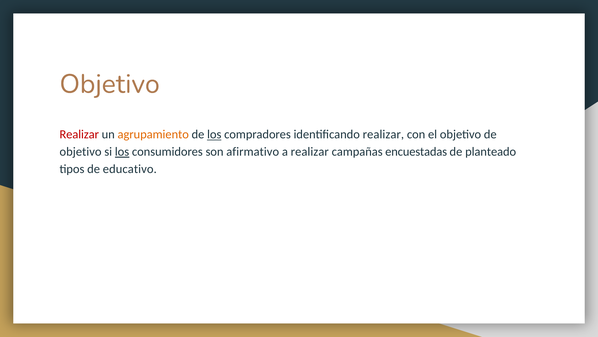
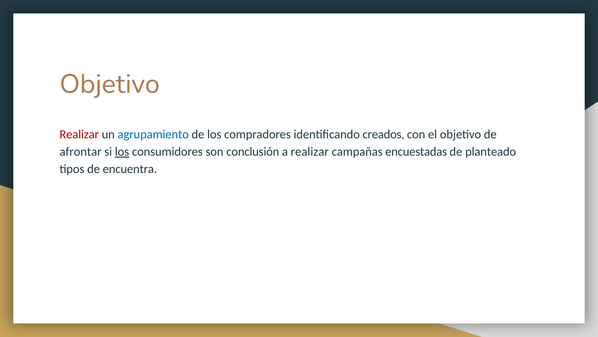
agrupamiento colour: orange -> blue
los at (214, 134) underline: present -> none
identificando realizar: realizar -> creados
objetivo at (81, 151): objetivo -> afrontar
afirmativo: afirmativo -> conclusión
educativo: educativo -> encuentra
